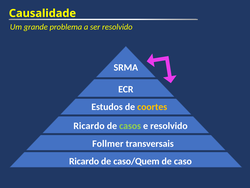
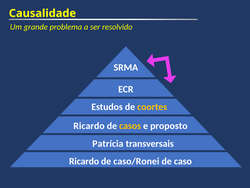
casos colour: light green -> yellow
e resolvido: resolvido -> proposto
Follmer: Follmer -> Patrícia
caso/Quem: caso/Quem -> caso/Ronei
